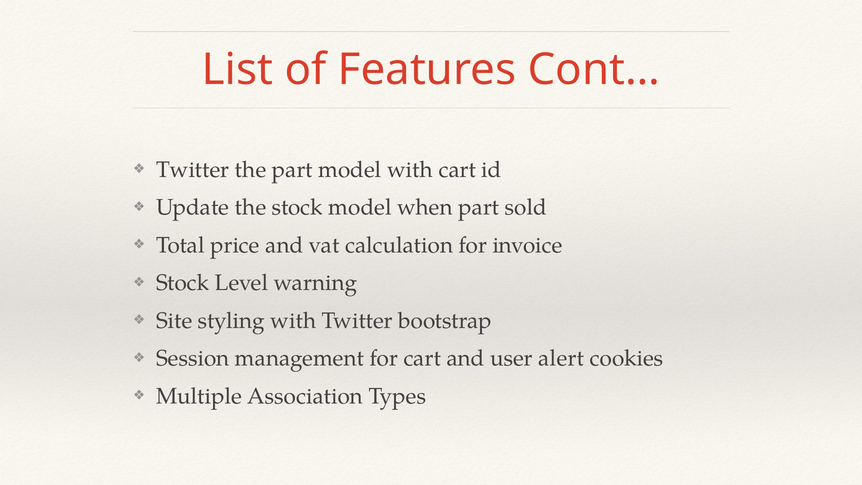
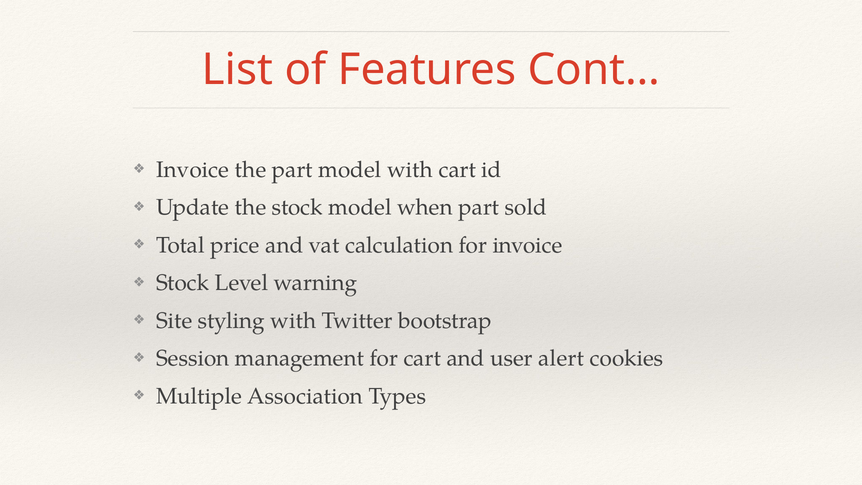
Twitter at (193, 170): Twitter -> Invoice
